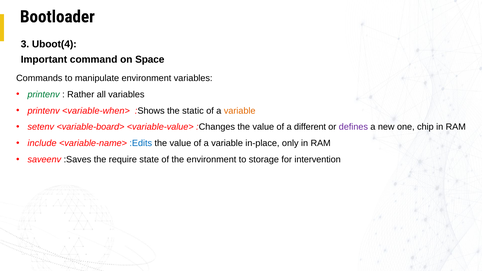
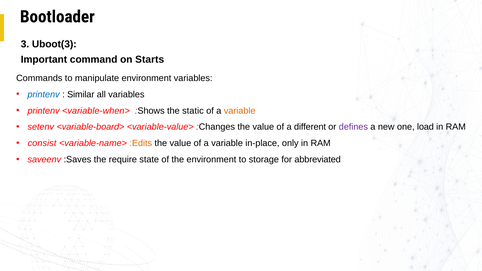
Uboot(4: Uboot(4 -> Uboot(3
Space: Space -> Starts
printenv at (44, 95) colour: green -> blue
Rather: Rather -> Similar
chip: chip -> load
include: include -> consist
:Edits colour: blue -> orange
intervention: intervention -> abbreviated
